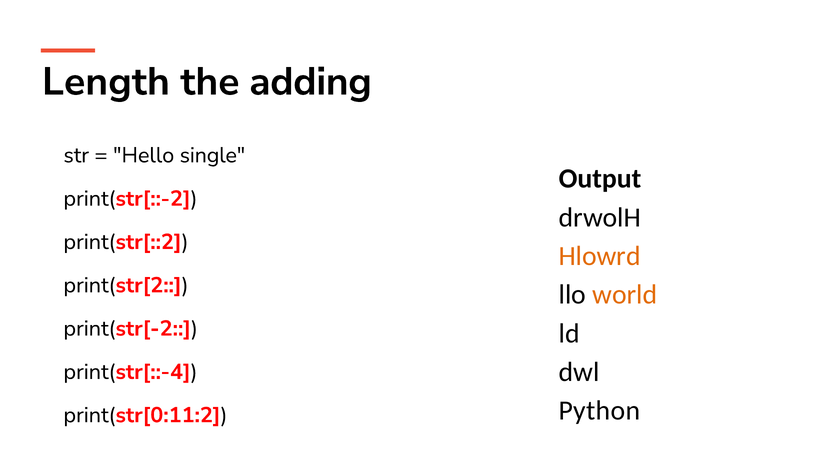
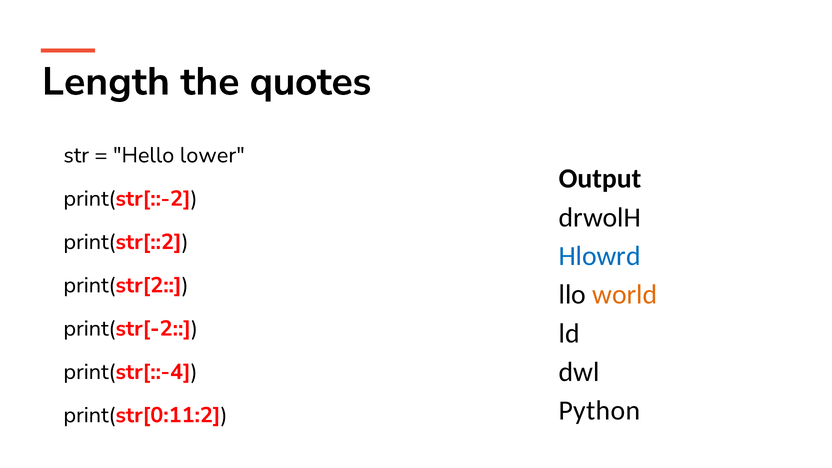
adding: adding -> quotes
single: single -> lower
Hlowrd colour: orange -> blue
